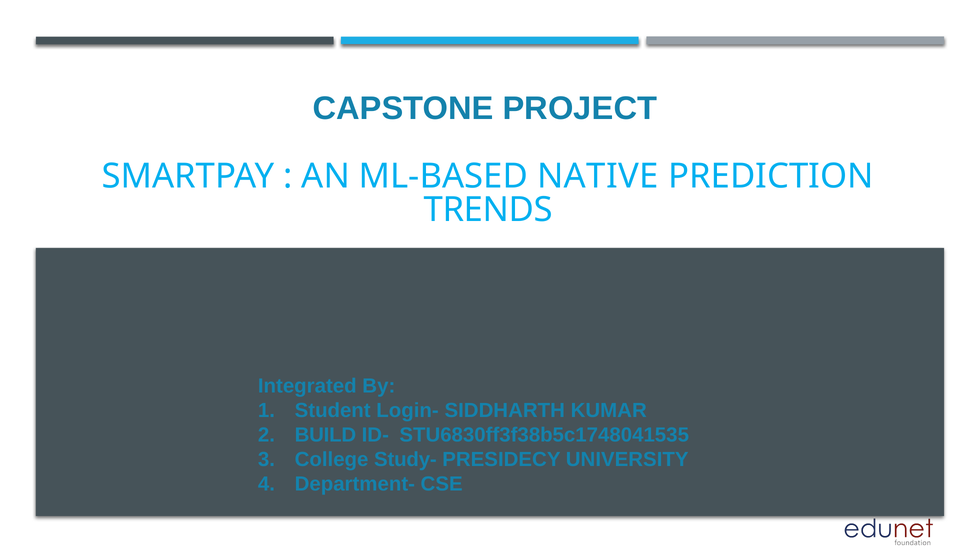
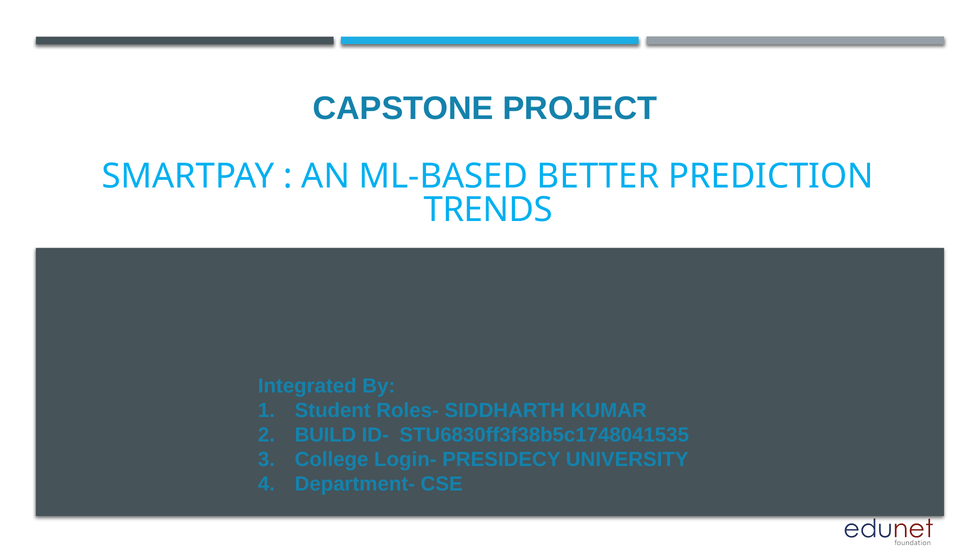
NATIVE: NATIVE -> BETTER
Login-: Login- -> Roles-
Study-: Study- -> Login-
